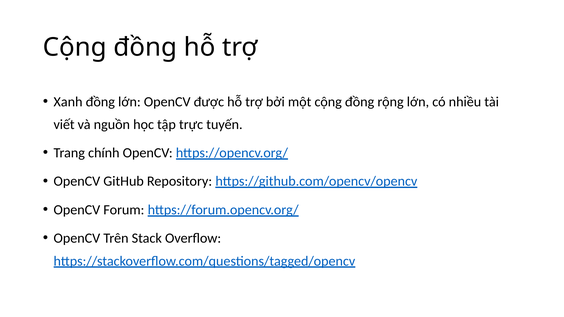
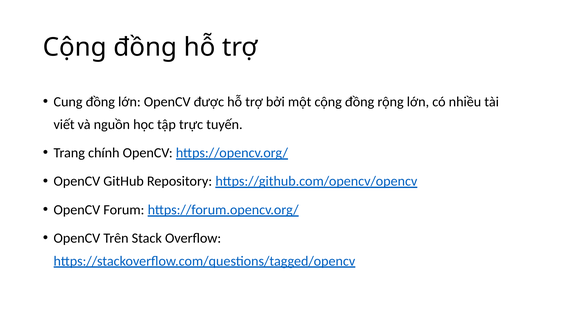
Xanh: Xanh -> Cung
